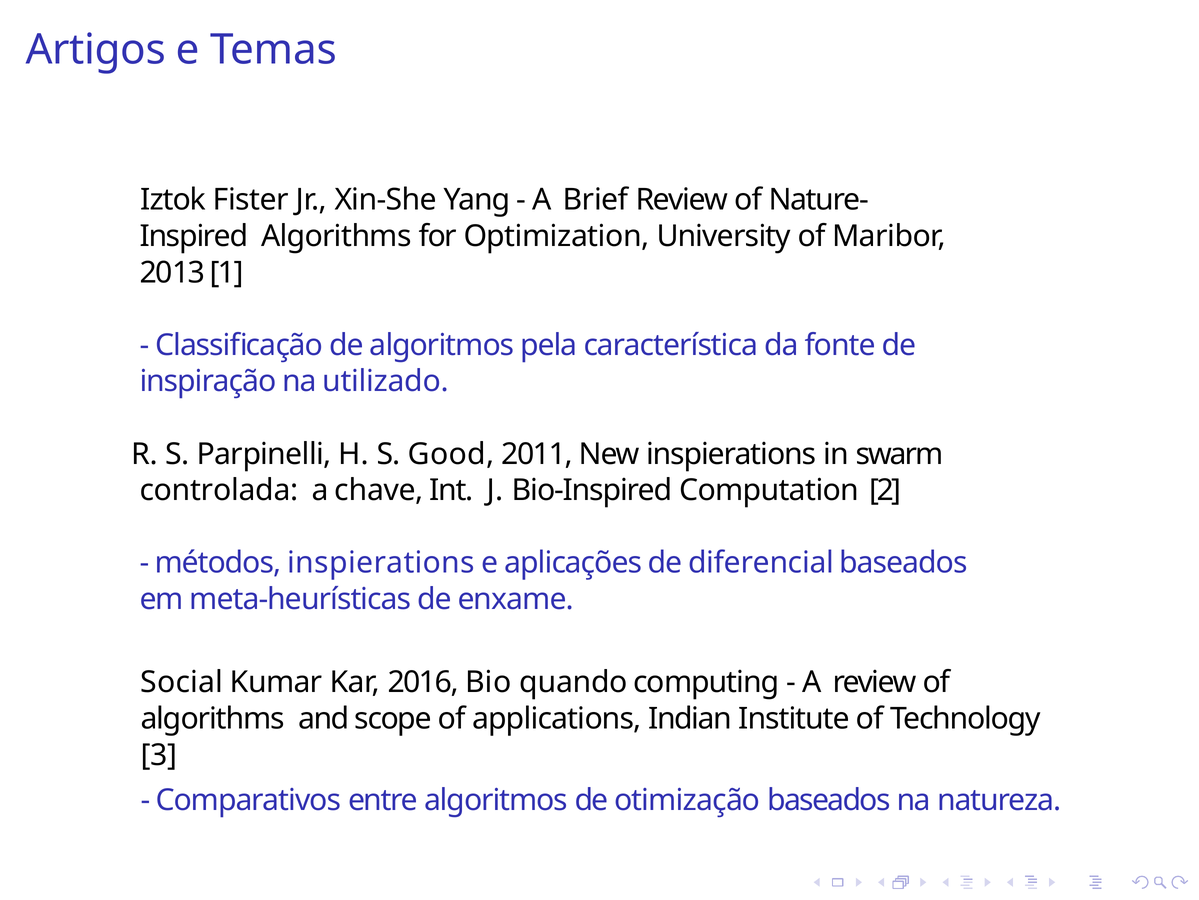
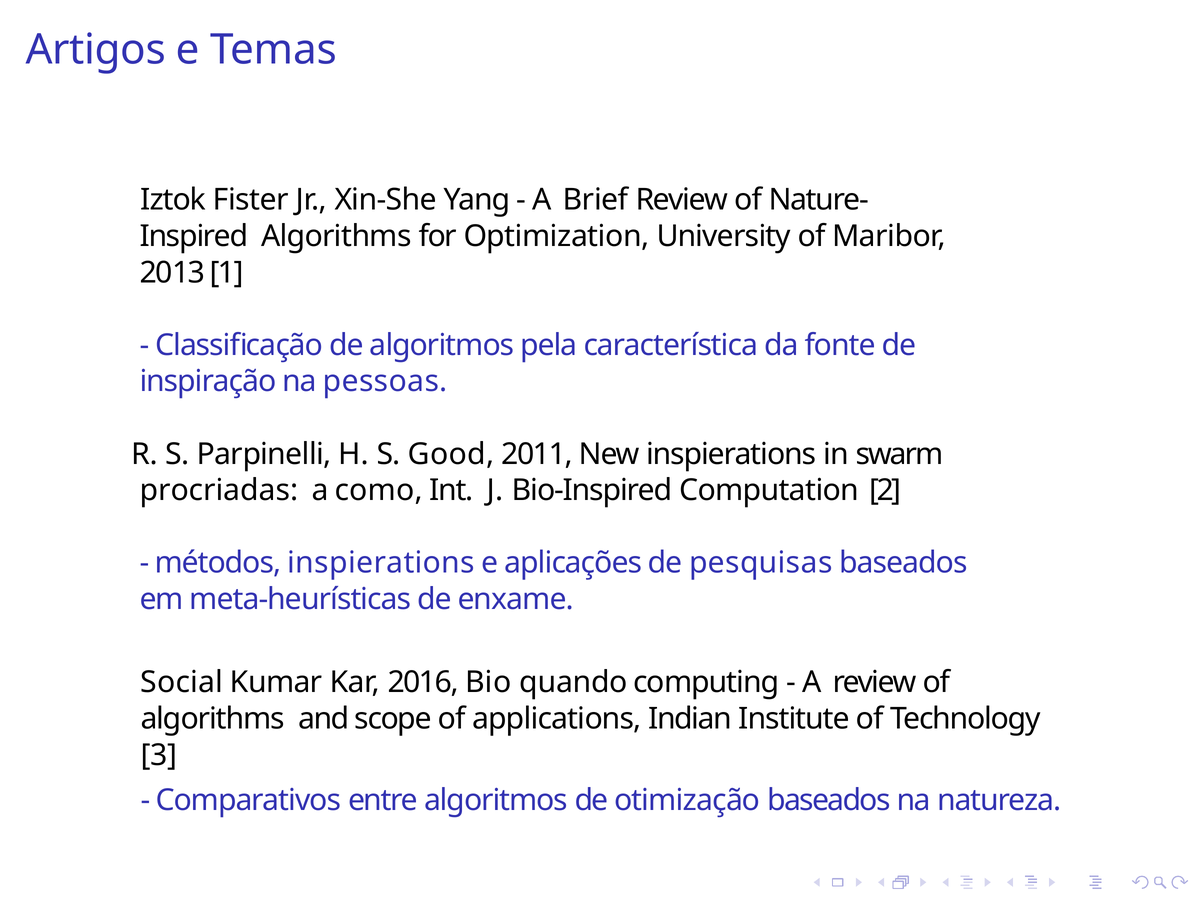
utilizado: utilizado -> pessoas
controlada: controlada -> procriadas
chave: chave -> como
diferencial: diferencial -> pesquisas
